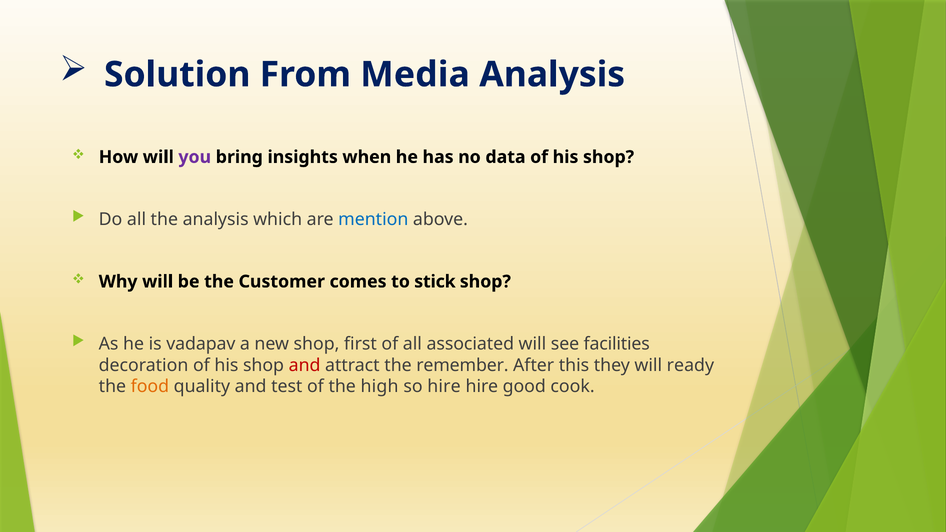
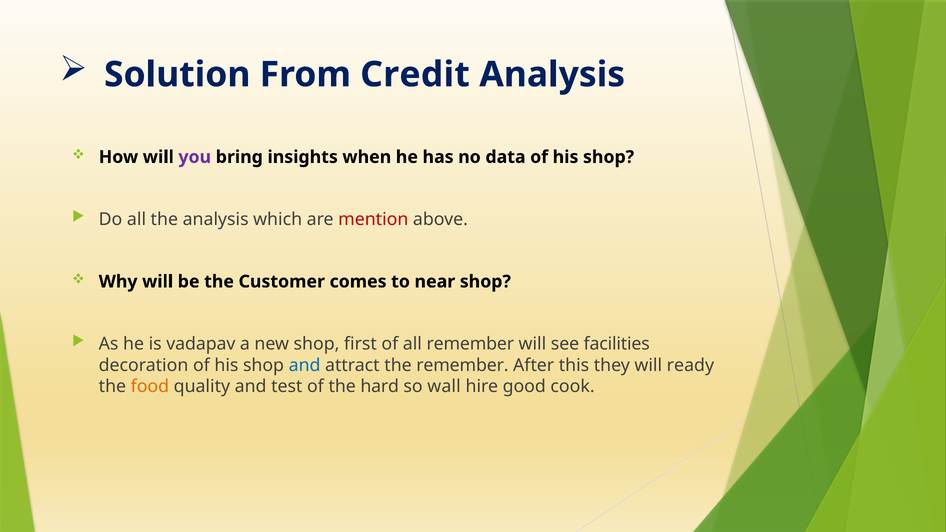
Media: Media -> Credit
mention colour: blue -> red
stick: stick -> near
all associated: associated -> remember
and at (305, 365) colour: red -> blue
high: high -> hard
so hire: hire -> wall
